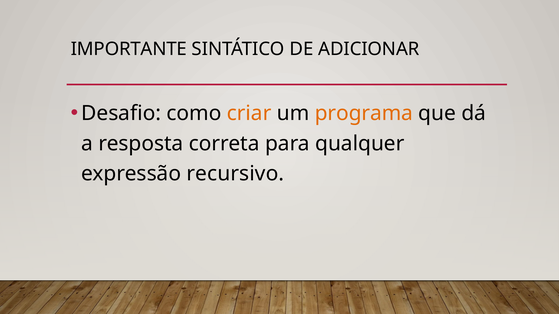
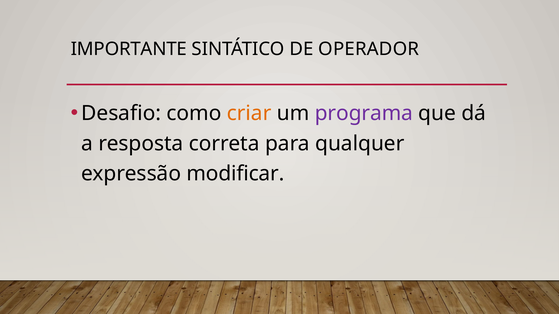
ADICIONAR: ADICIONAR -> OPERADOR
programa colour: orange -> purple
recursivo: recursivo -> modificar
